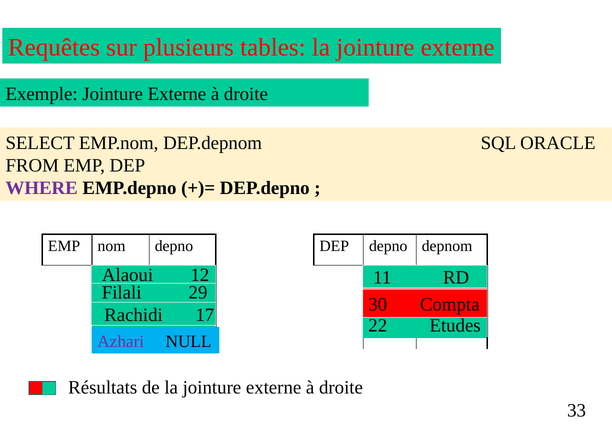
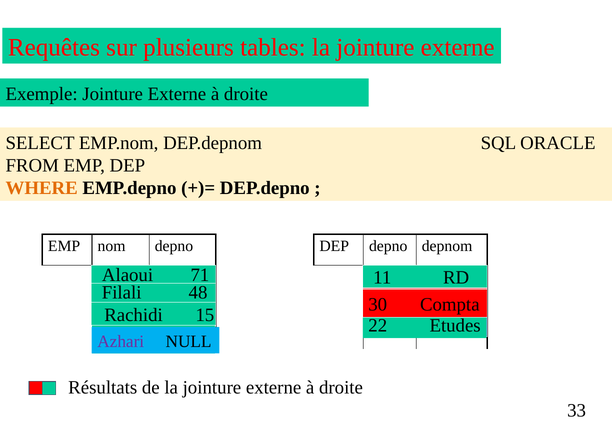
WHERE colour: purple -> orange
12: 12 -> 71
29: 29 -> 48
17: 17 -> 15
